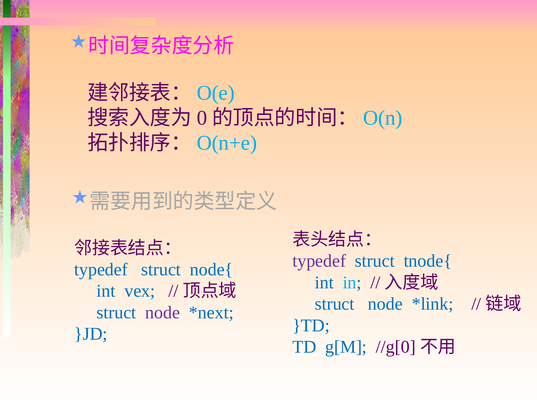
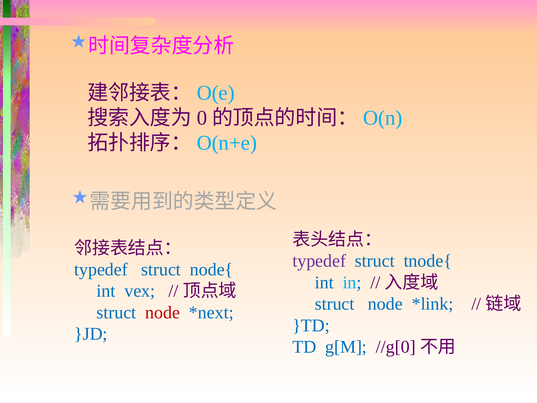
node at (163, 312) colour: purple -> red
